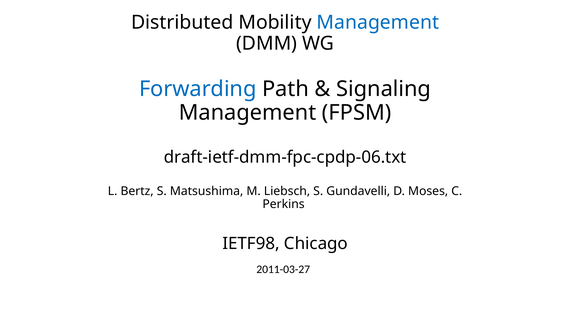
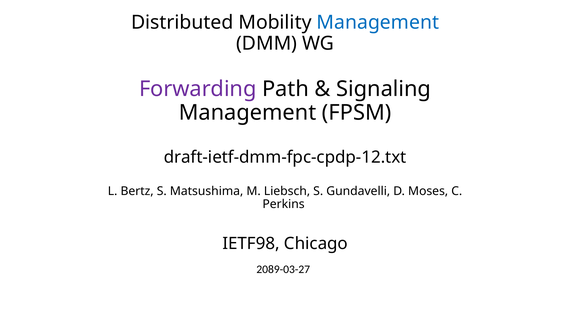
Forwarding colour: blue -> purple
draft-ietf-dmm-fpc-cpdp-06.txt: draft-ietf-dmm-fpc-cpdp-06.txt -> draft-ietf-dmm-fpc-cpdp-12.txt
2011-03-27: 2011-03-27 -> 2089-03-27
